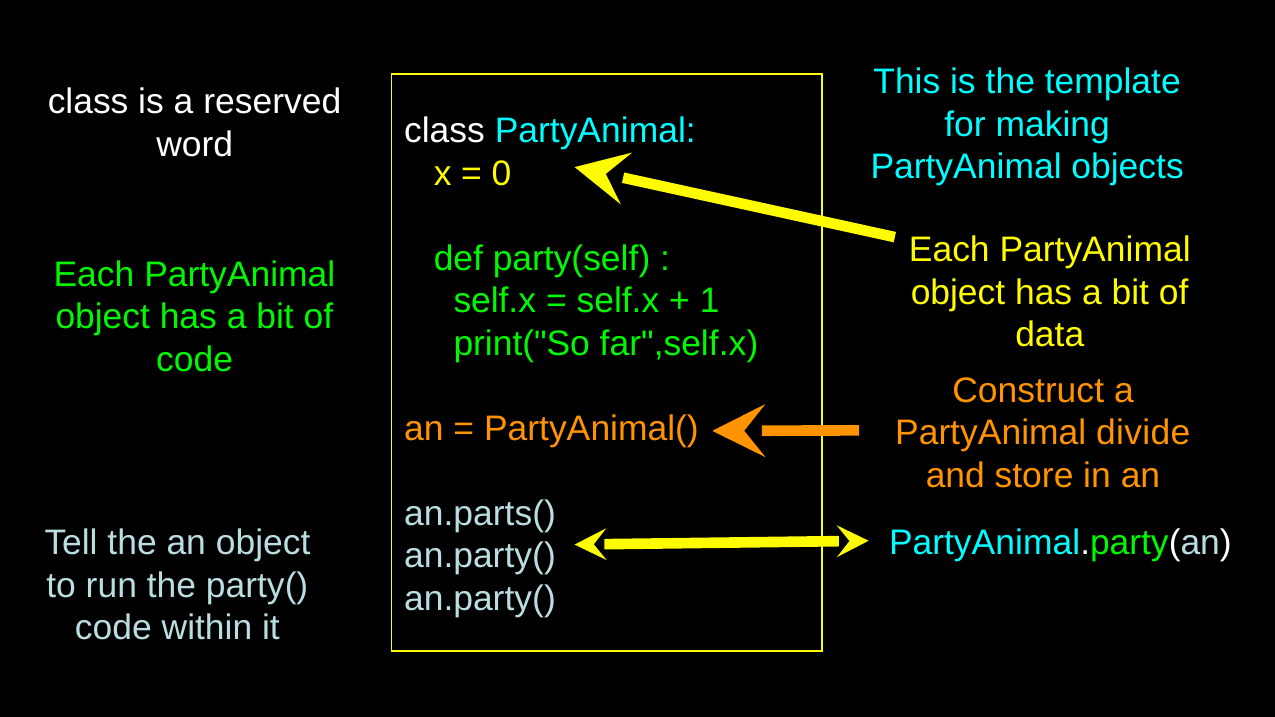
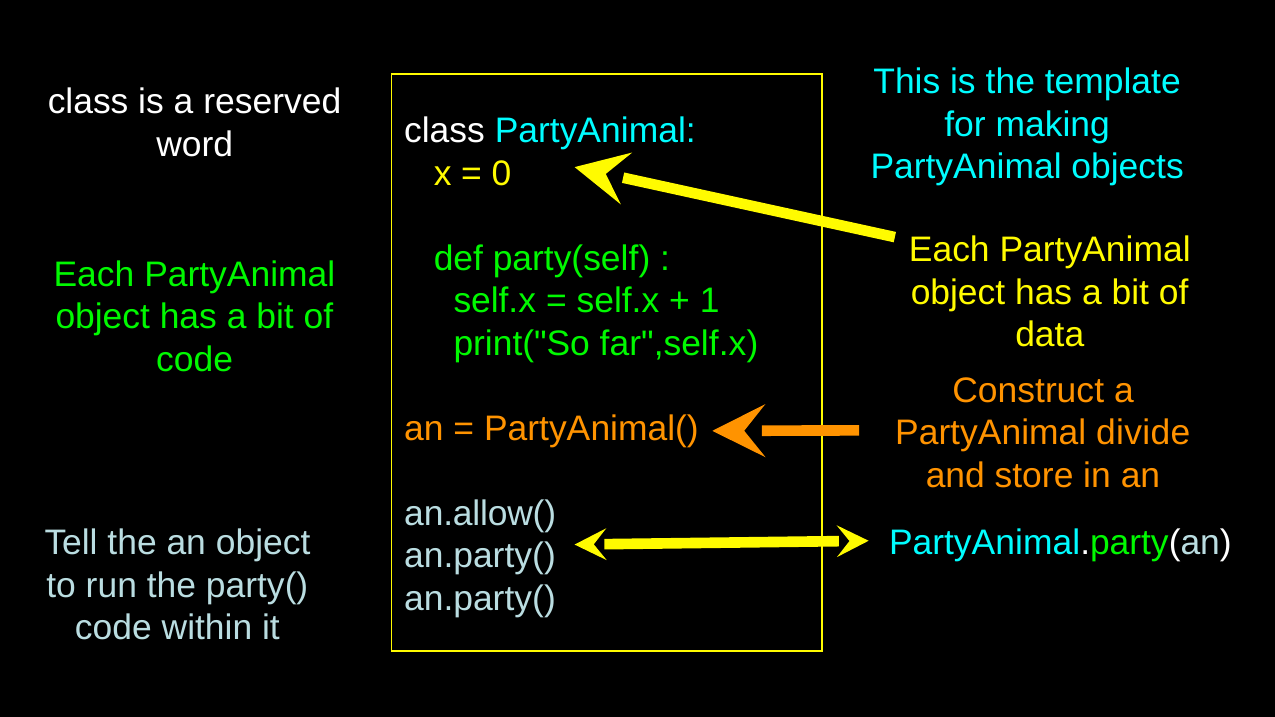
an.parts(: an.parts( -> an.allow(
